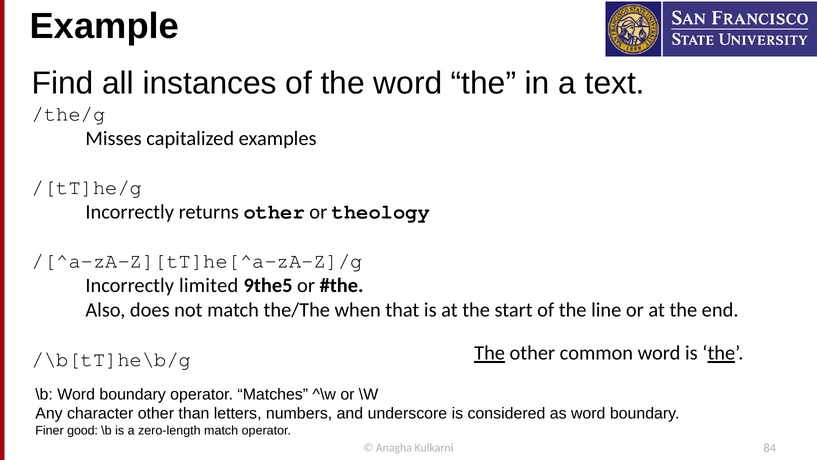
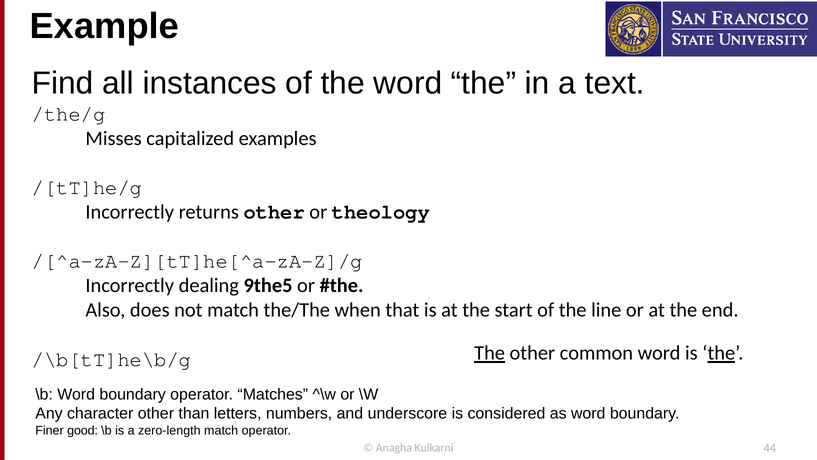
limited: limited -> dealing
84: 84 -> 44
